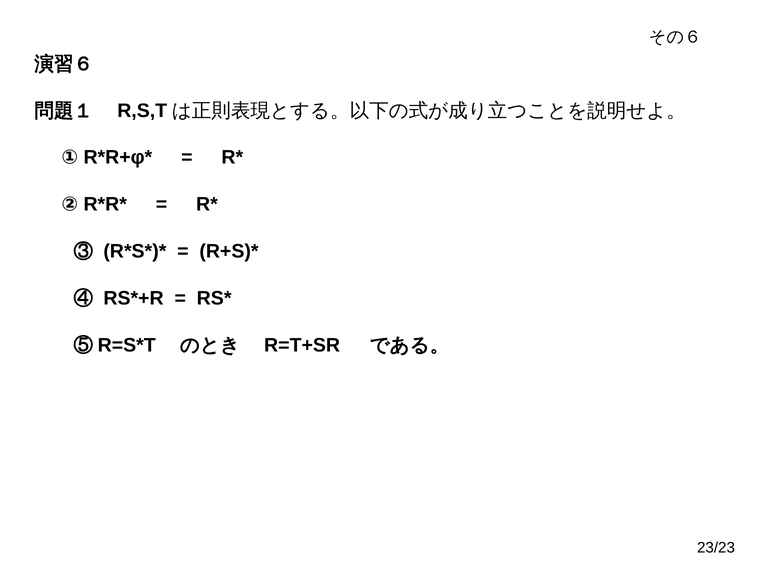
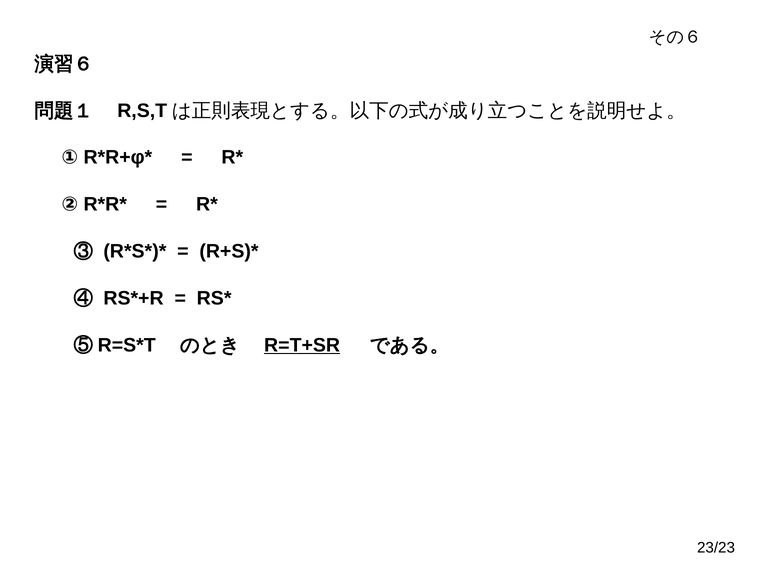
R=T+SR underline: none -> present
